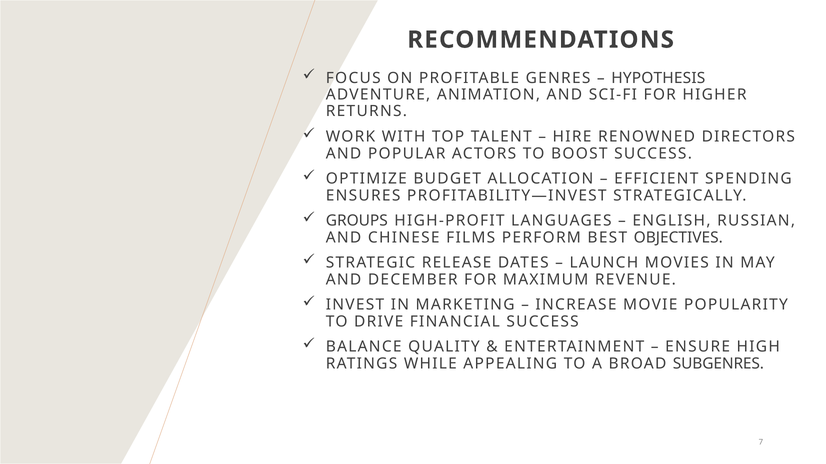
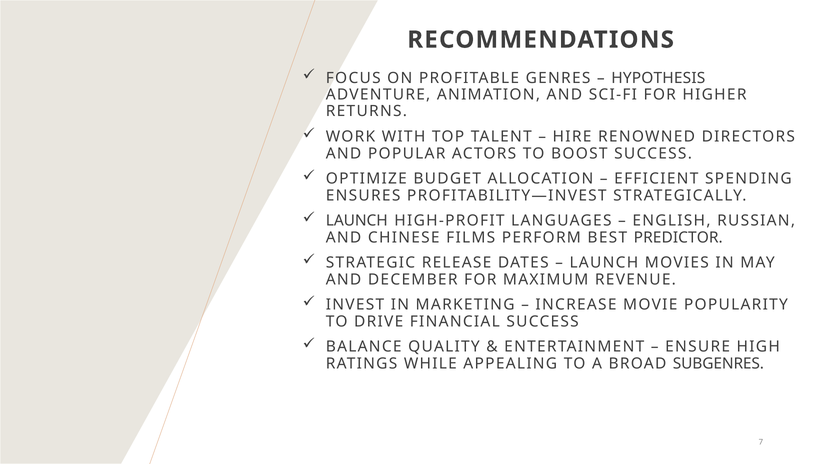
GROUPS at (357, 221): GROUPS -> LAUNCH
OBJECTIVES: OBJECTIVES -> PREDICTOR
